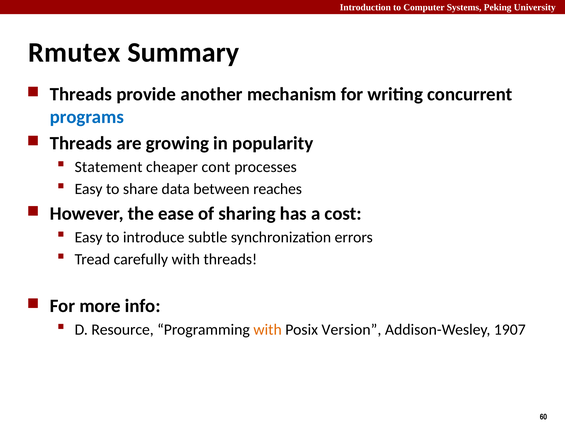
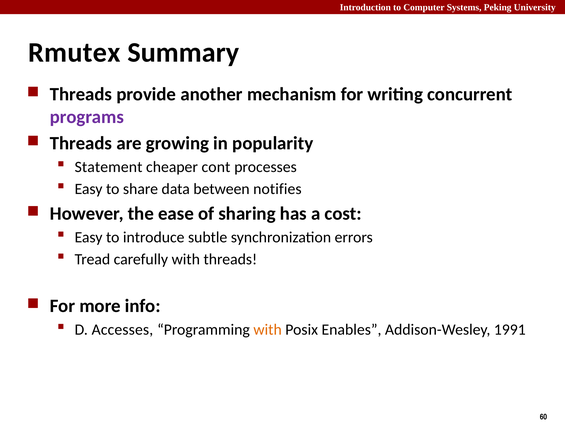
programs colour: blue -> purple
reaches: reaches -> notifies
Resource: Resource -> Accesses
Version: Version -> Enables
1907: 1907 -> 1991
